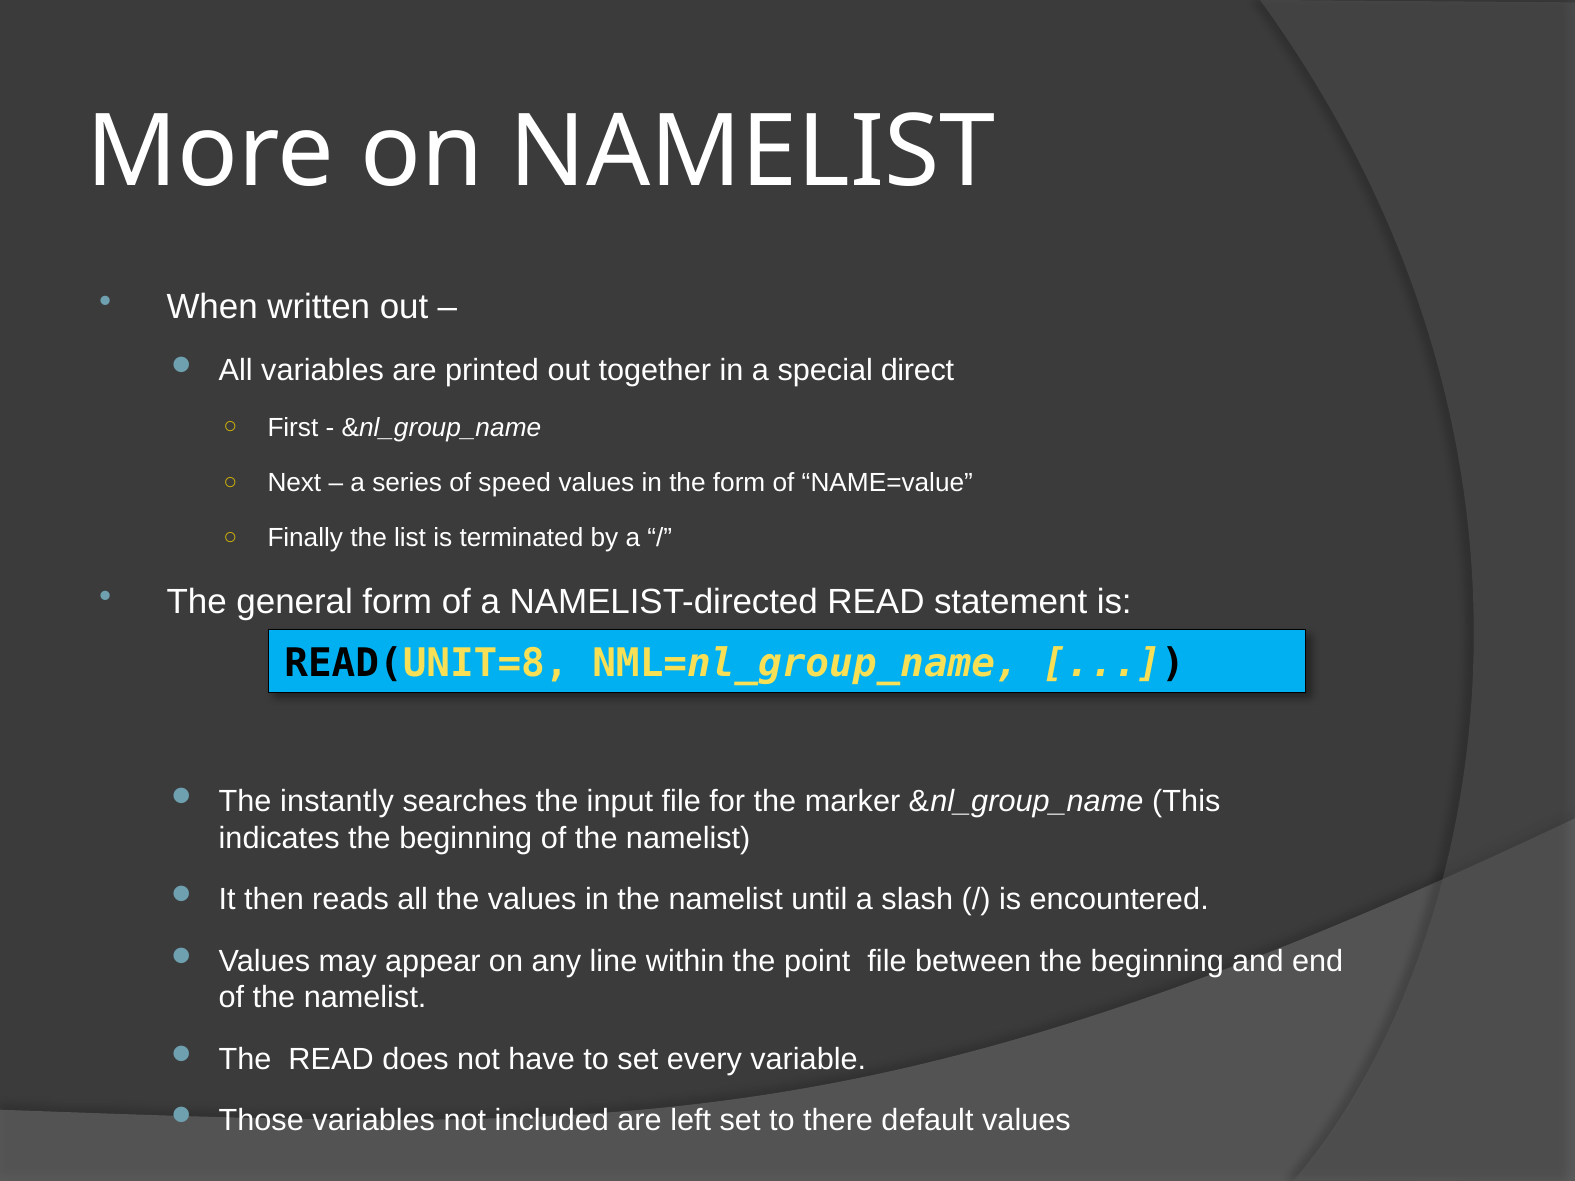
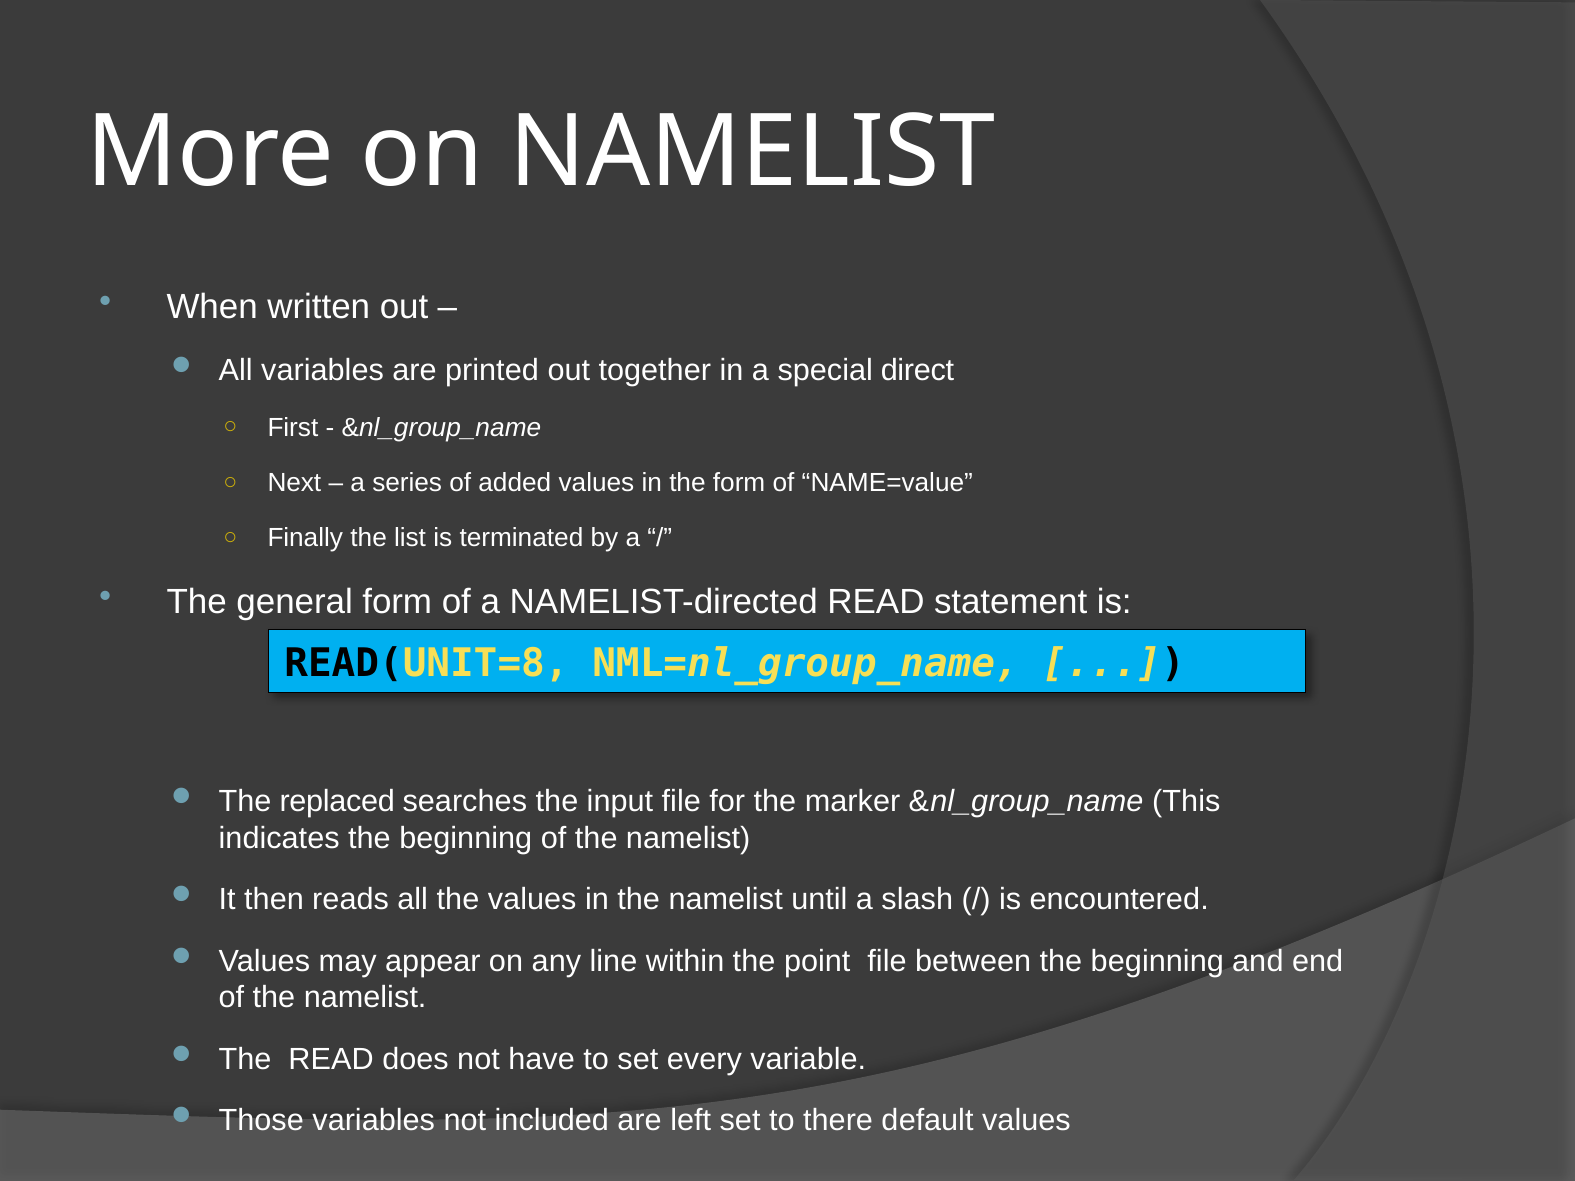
speed: speed -> added
instantly: instantly -> replaced
